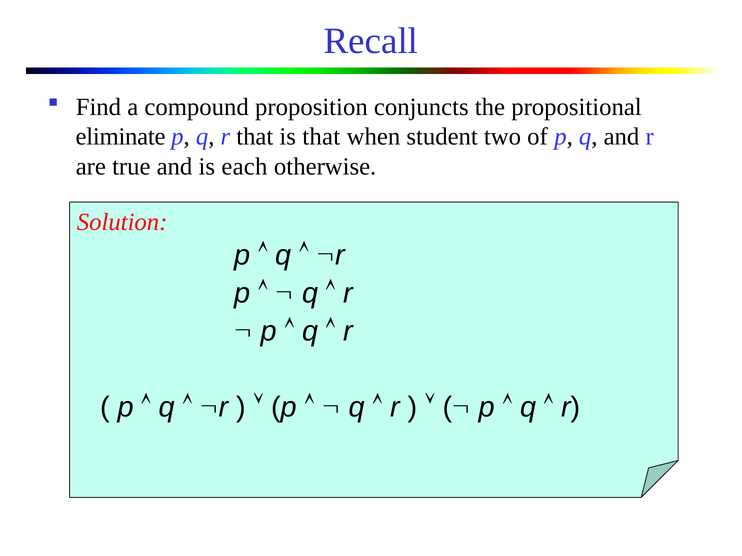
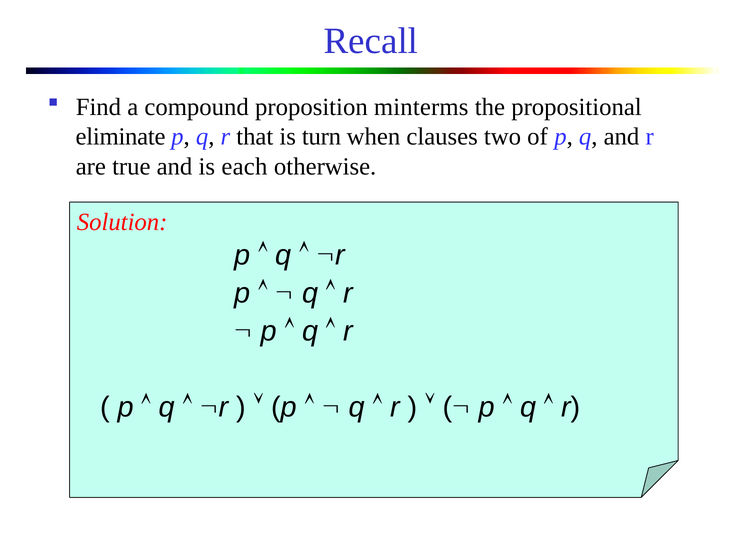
conjuncts: conjuncts -> minterms
is that: that -> turn
student: student -> clauses
